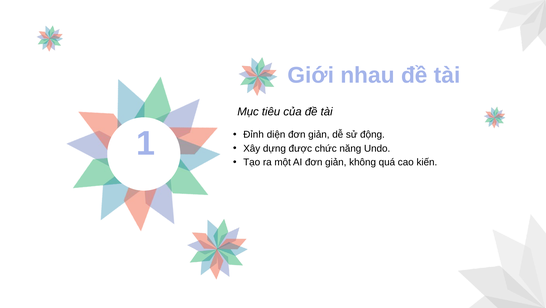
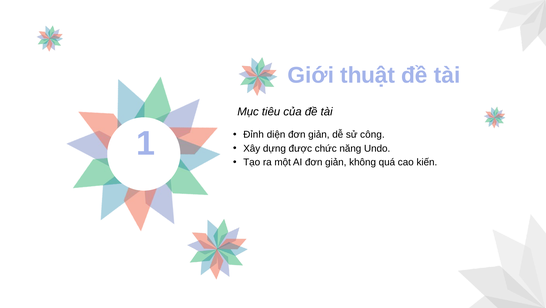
nhau: nhau -> thuật
động: động -> công
